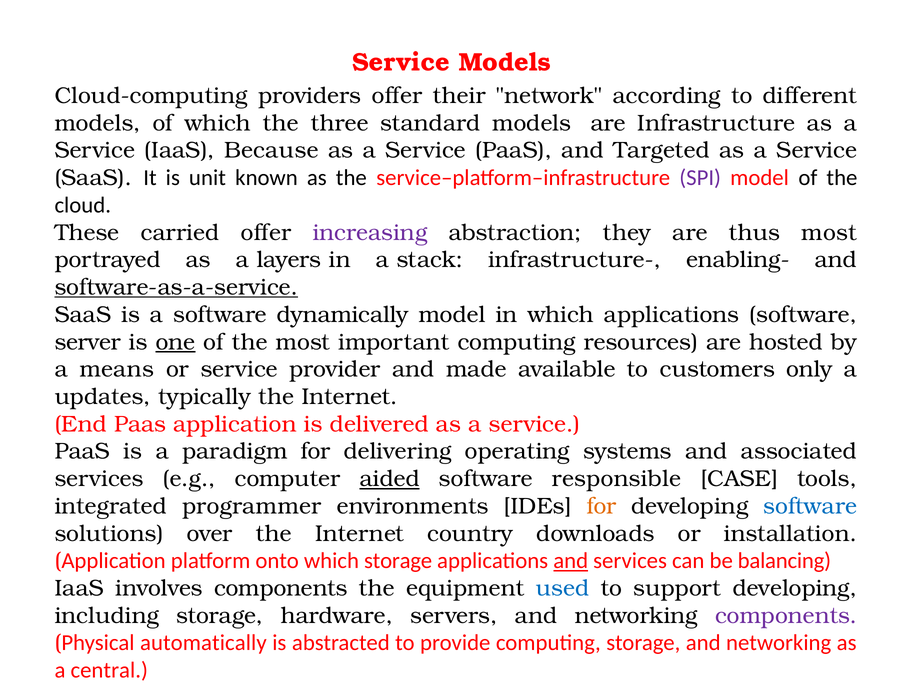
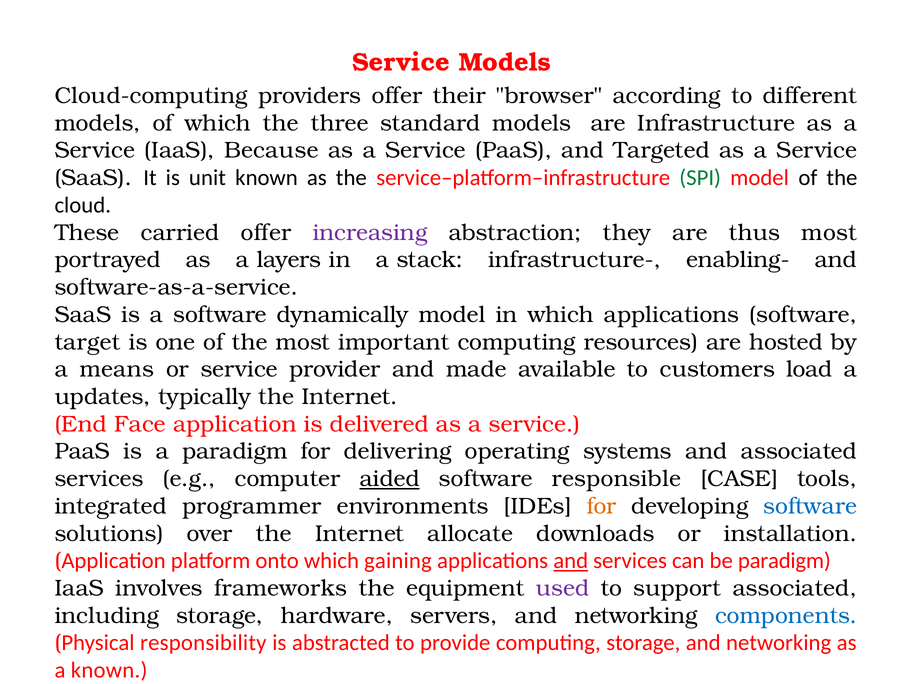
network: network -> browser
SPI colour: purple -> green
software-as-a-service underline: present -> none
server: server -> target
one underline: present -> none
only: only -> load
End Paas: Paas -> Face
country: country -> allocate
which storage: storage -> gaining
be balancing: balancing -> paradigm
involves components: components -> frameworks
used colour: blue -> purple
support developing: developing -> associated
components at (786, 616) colour: purple -> blue
automatically: automatically -> responsibility
a central: central -> known
